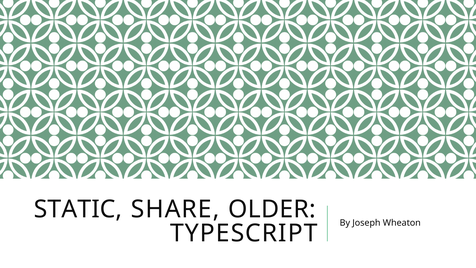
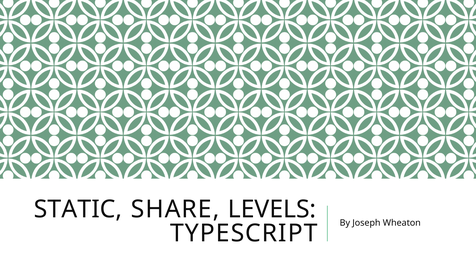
OLDER: OLDER -> LEVELS
